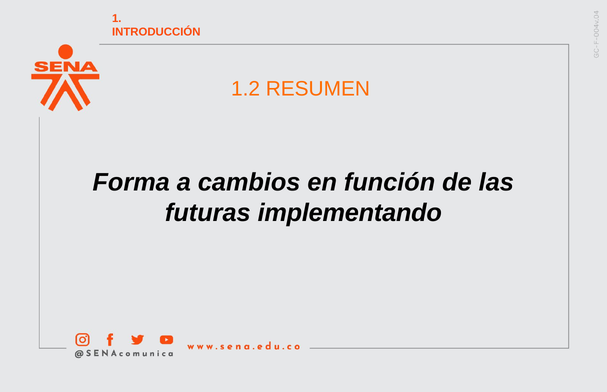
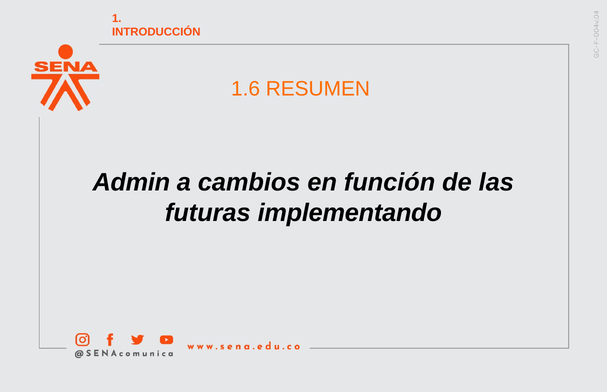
1.2: 1.2 -> 1.6
Forma: Forma -> Admin
